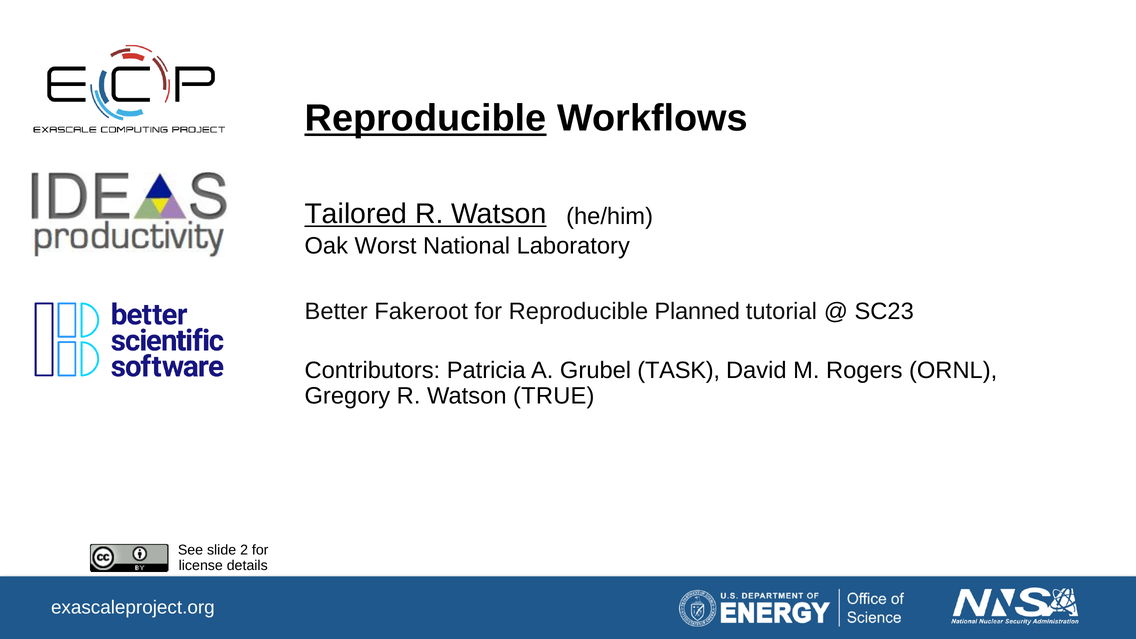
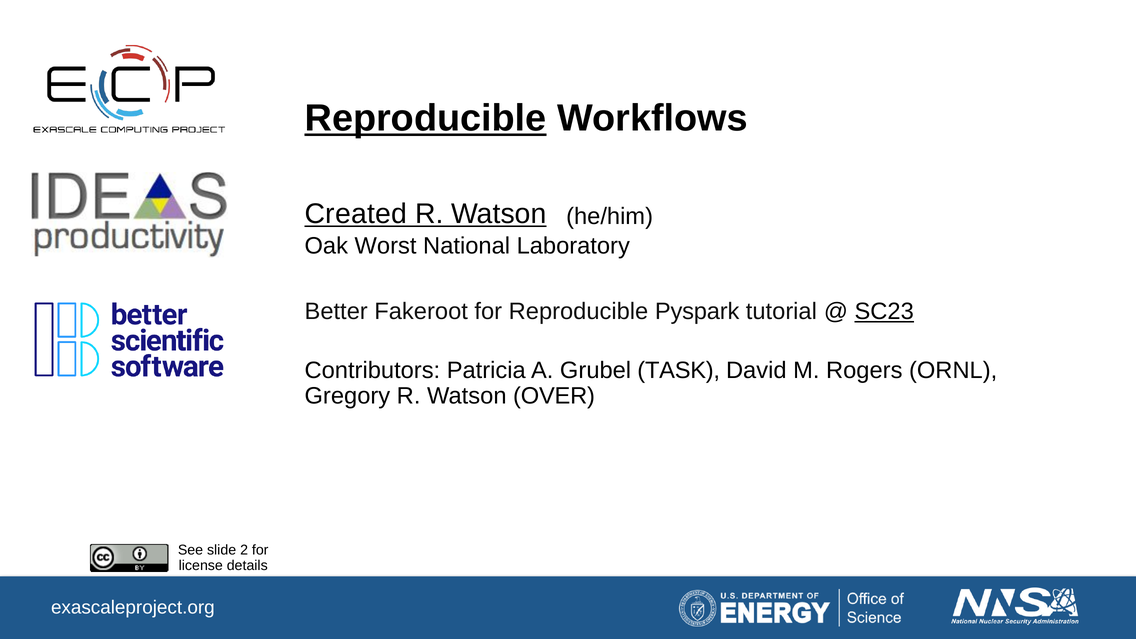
Tailored: Tailored -> Created
Planned: Planned -> Pyspark
SC23 underline: none -> present
TRUE: TRUE -> OVER
